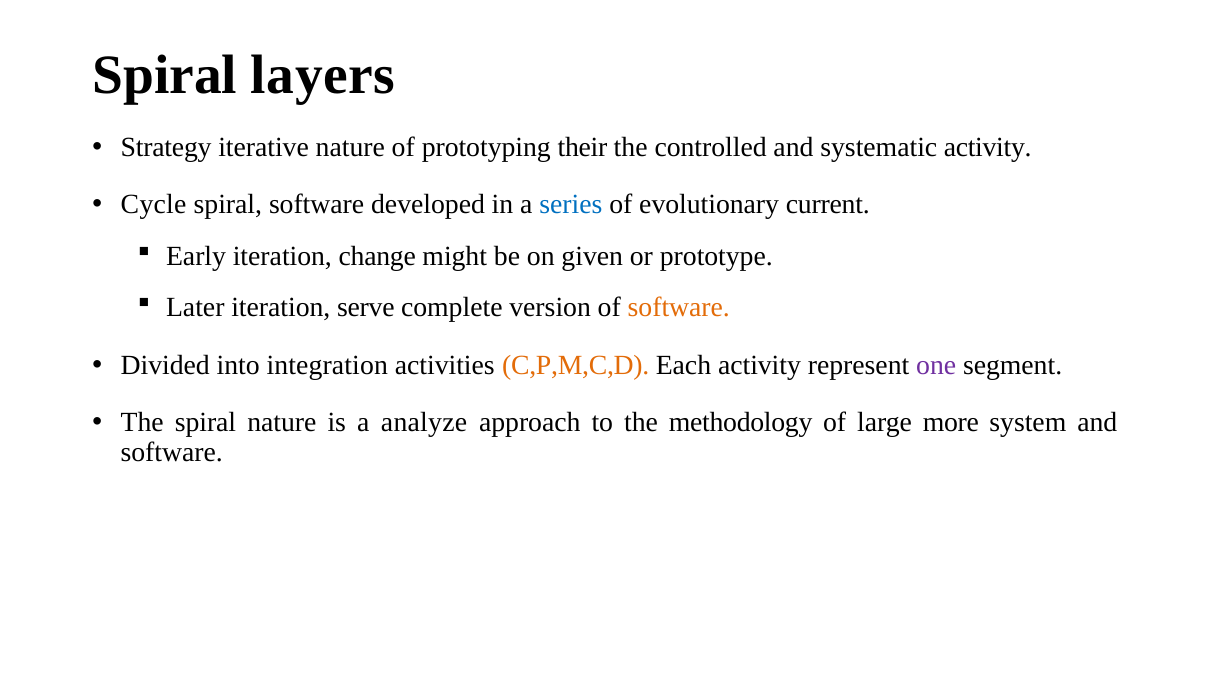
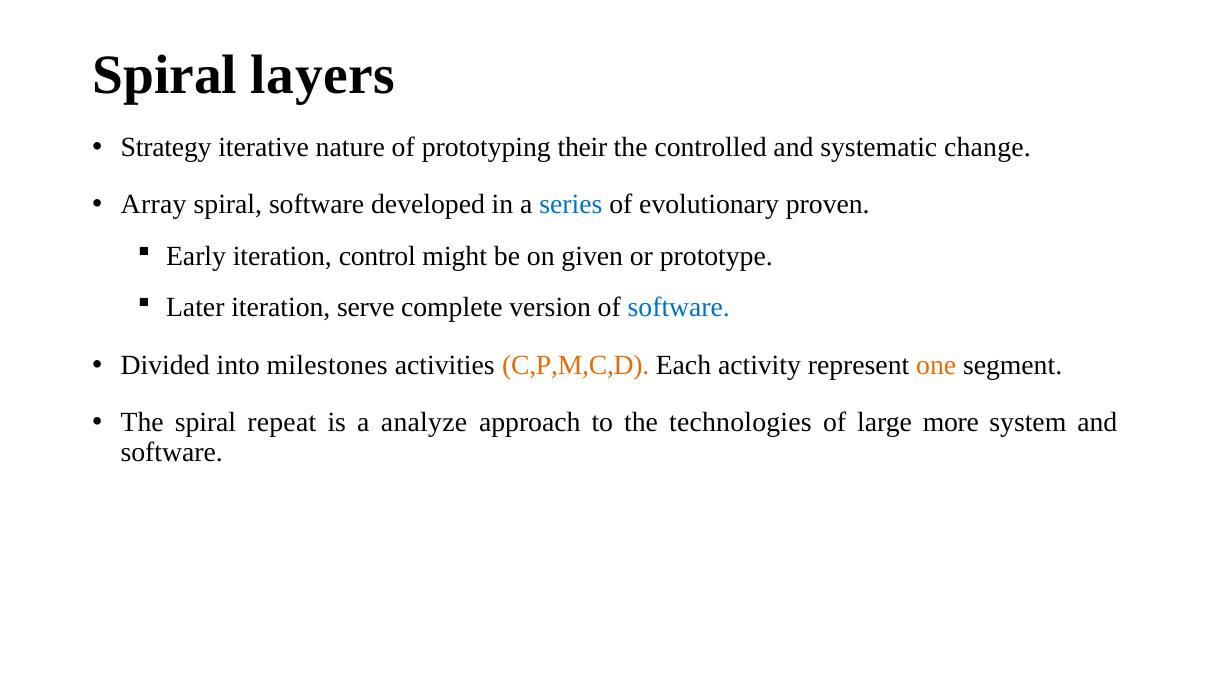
systematic activity: activity -> change
Cycle: Cycle -> Array
current: current -> proven
change: change -> control
software at (679, 308) colour: orange -> blue
integration: integration -> milestones
one colour: purple -> orange
spiral nature: nature -> repeat
methodology: methodology -> technologies
